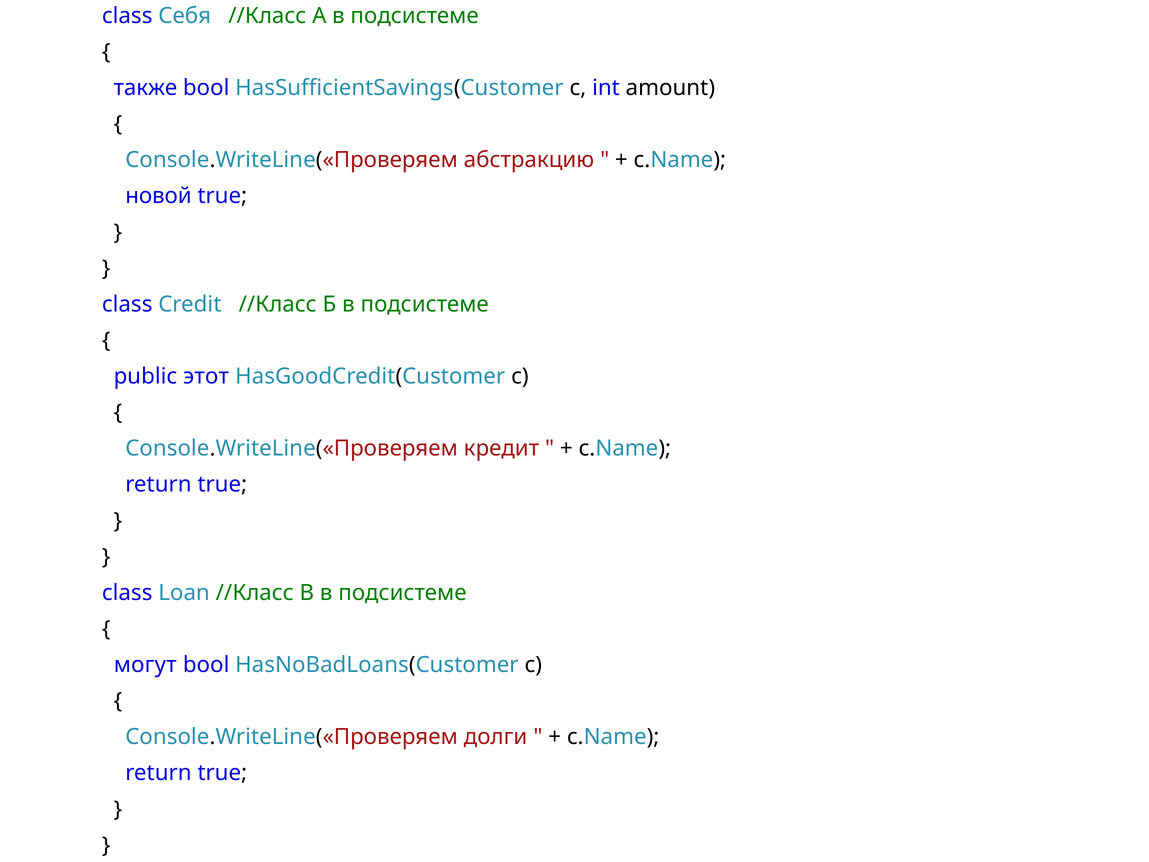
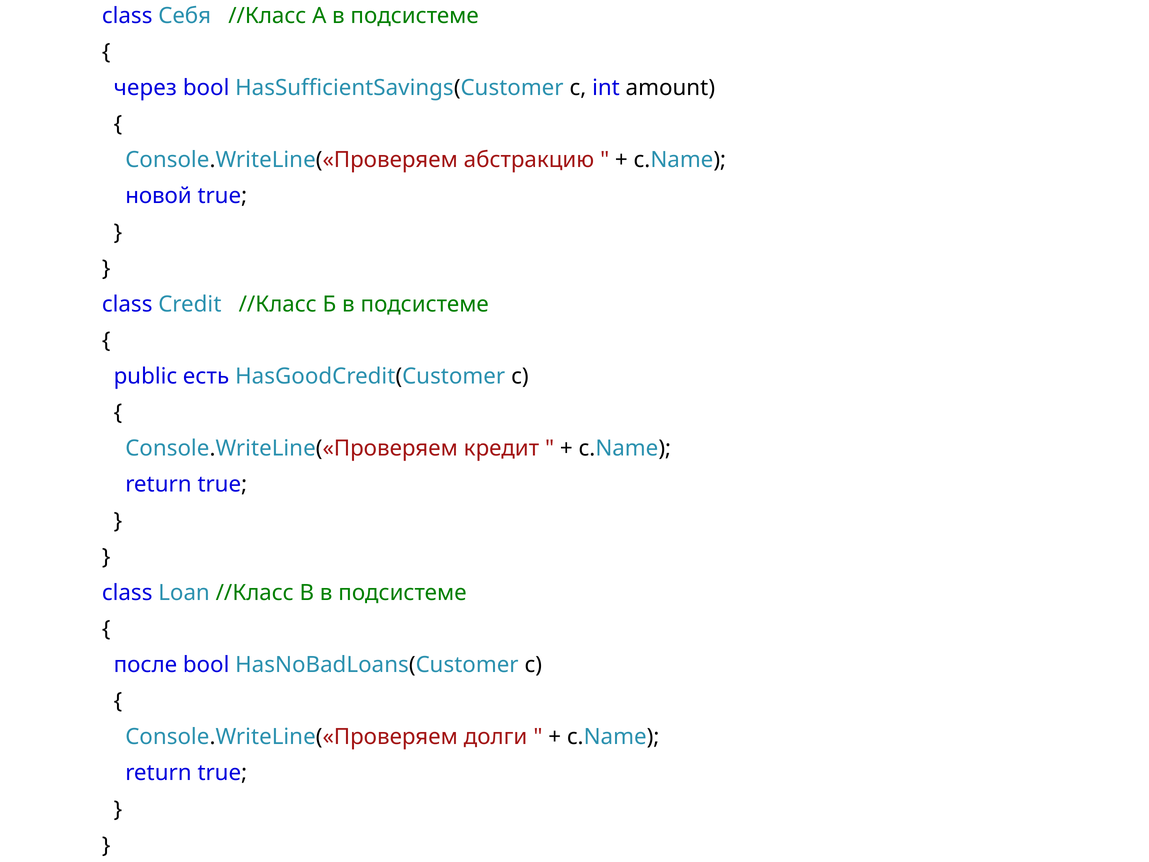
также: также -> через
этот: этот -> есть
могут: могут -> после
